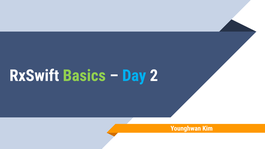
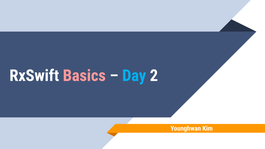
Basics colour: light green -> pink
